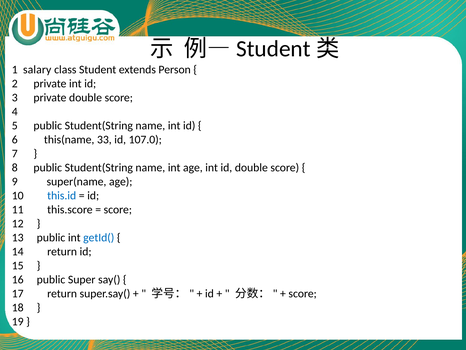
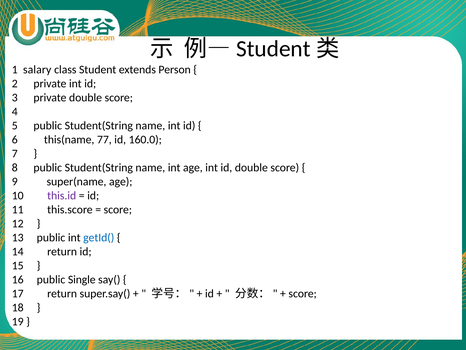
33: 33 -> 77
107.0: 107.0 -> 160.0
this.id colour: blue -> purple
Super: Super -> Single
